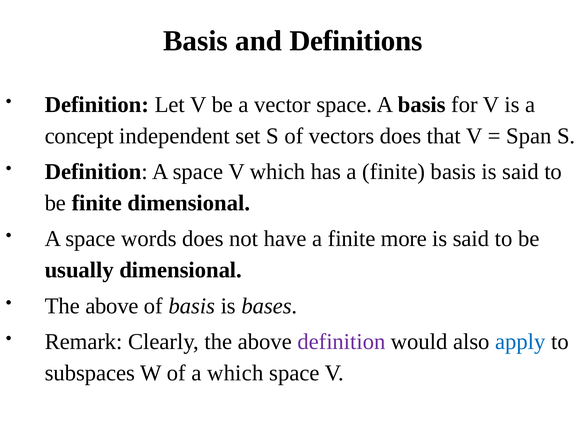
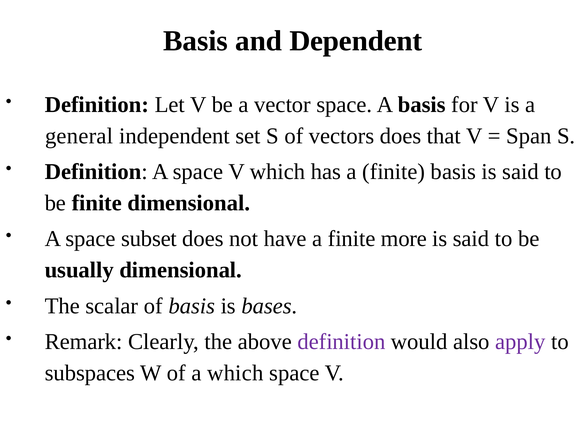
Definitions: Definitions -> Dependent
concept: concept -> general
words: words -> subset
above at (112, 306): above -> scalar
apply colour: blue -> purple
